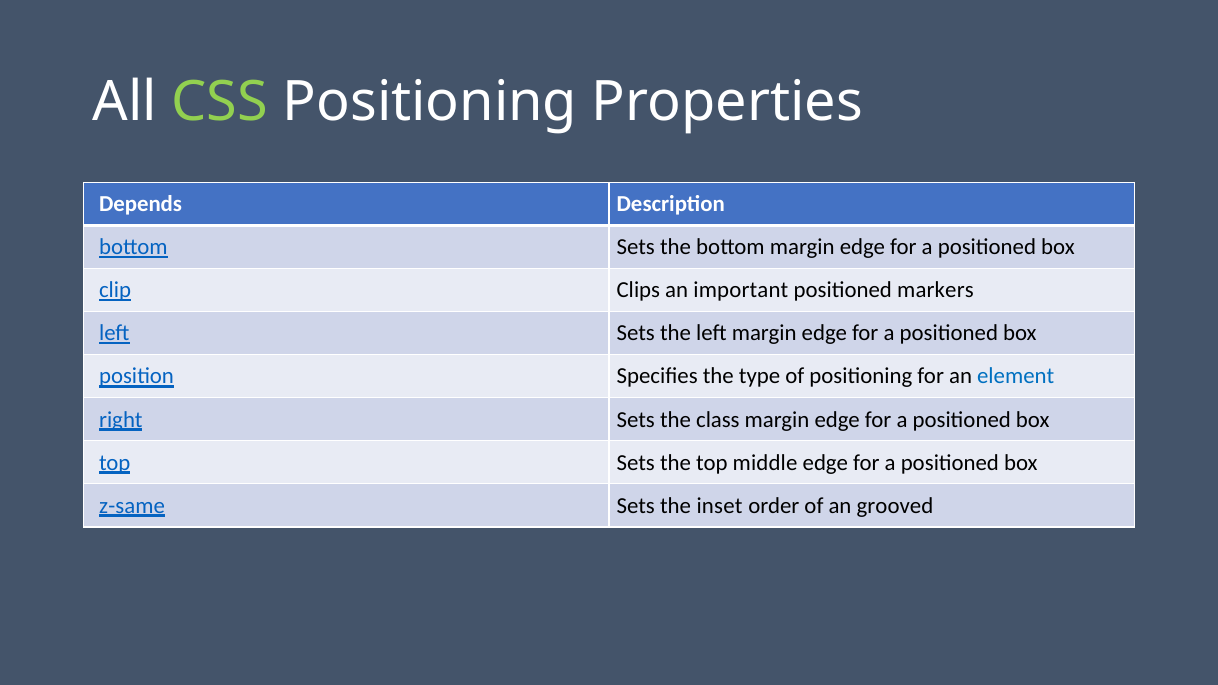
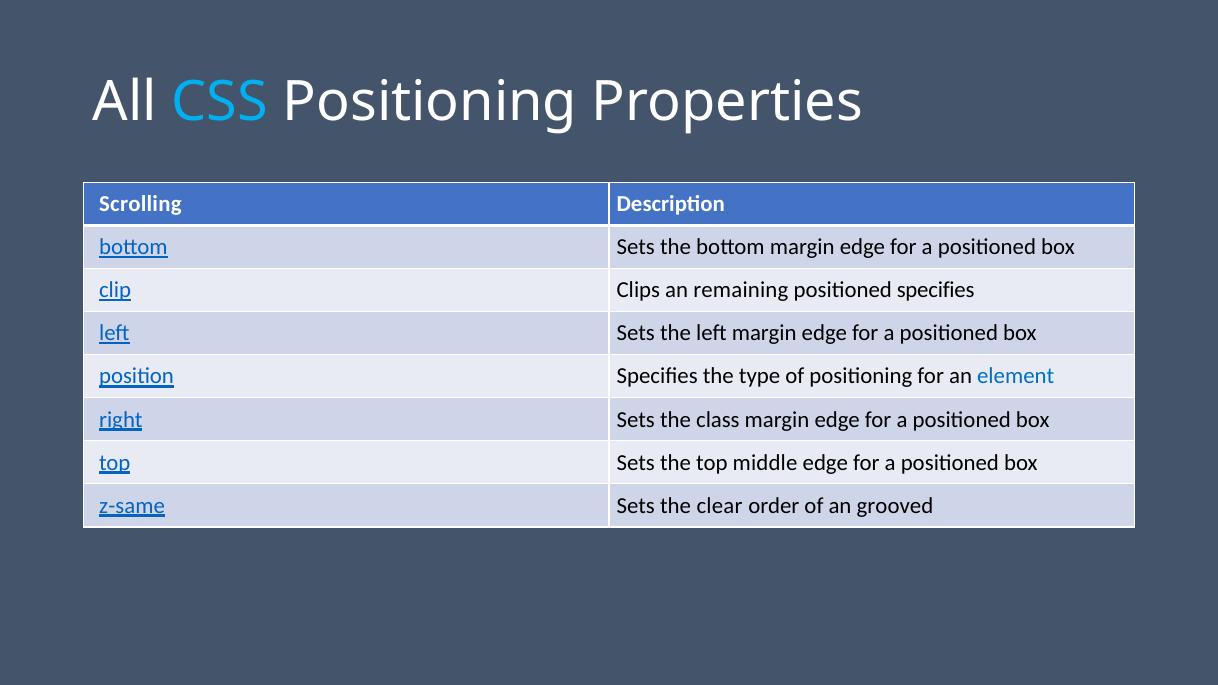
CSS colour: light green -> light blue
Depends: Depends -> Scrolling
important: important -> remaining
positioned markers: markers -> specifies
inset: inset -> clear
